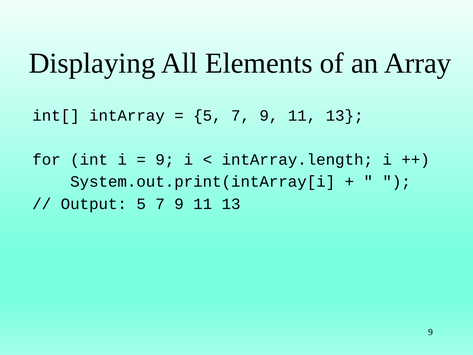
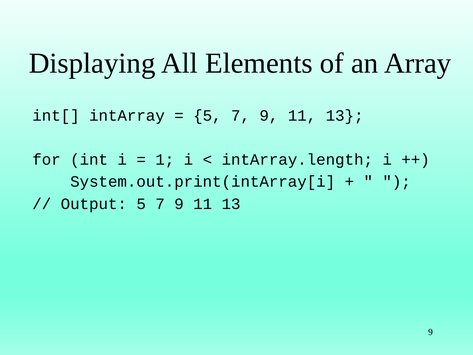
9 at (165, 160): 9 -> 1
